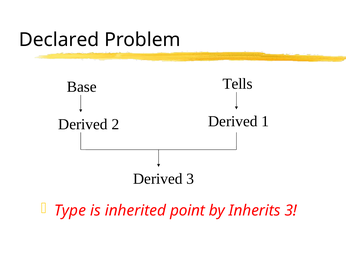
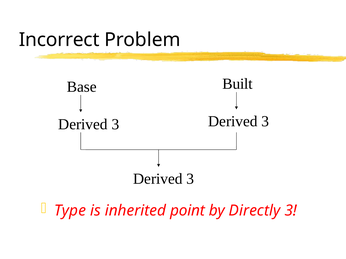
Declared: Declared -> Incorrect
Tells: Tells -> Built
2 at (115, 124): 2 -> 3
1 at (265, 122): 1 -> 3
Inherits: Inherits -> Directly
